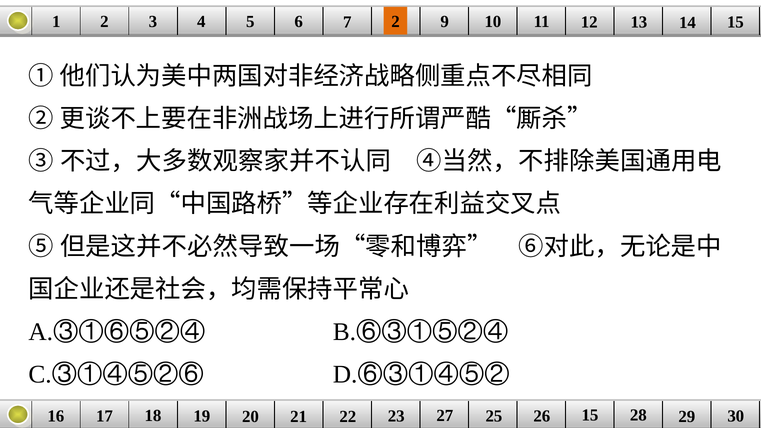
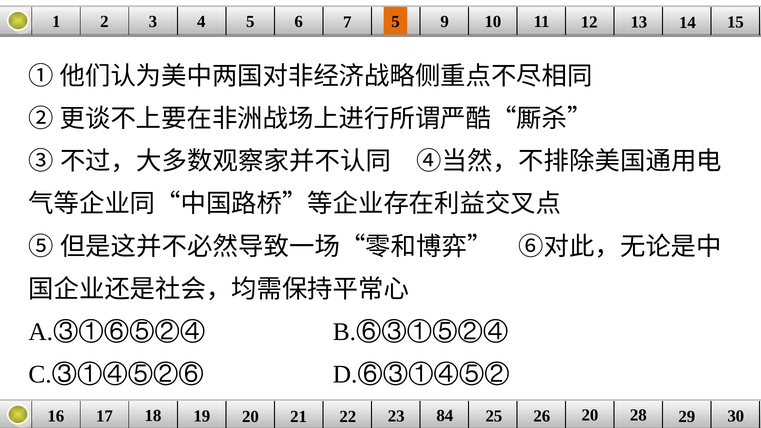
7 2: 2 -> 5
27: 27 -> 84
26 15: 15 -> 20
